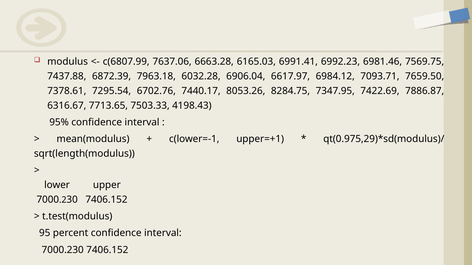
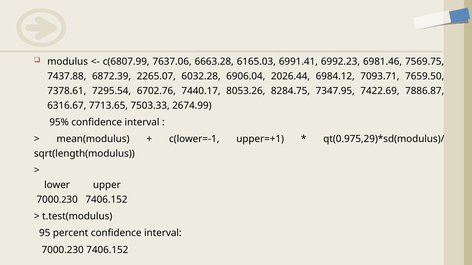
7963.18: 7963.18 -> 2265.07
6617.97: 6617.97 -> 2026.44
4198.43: 4198.43 -> 2674.99
